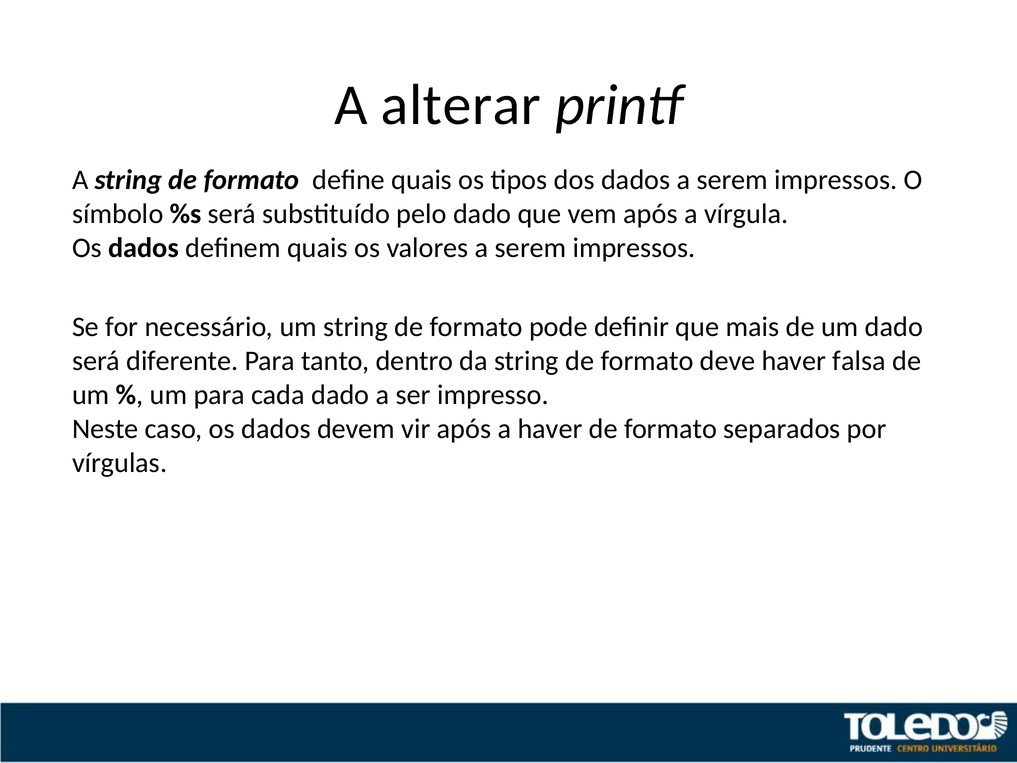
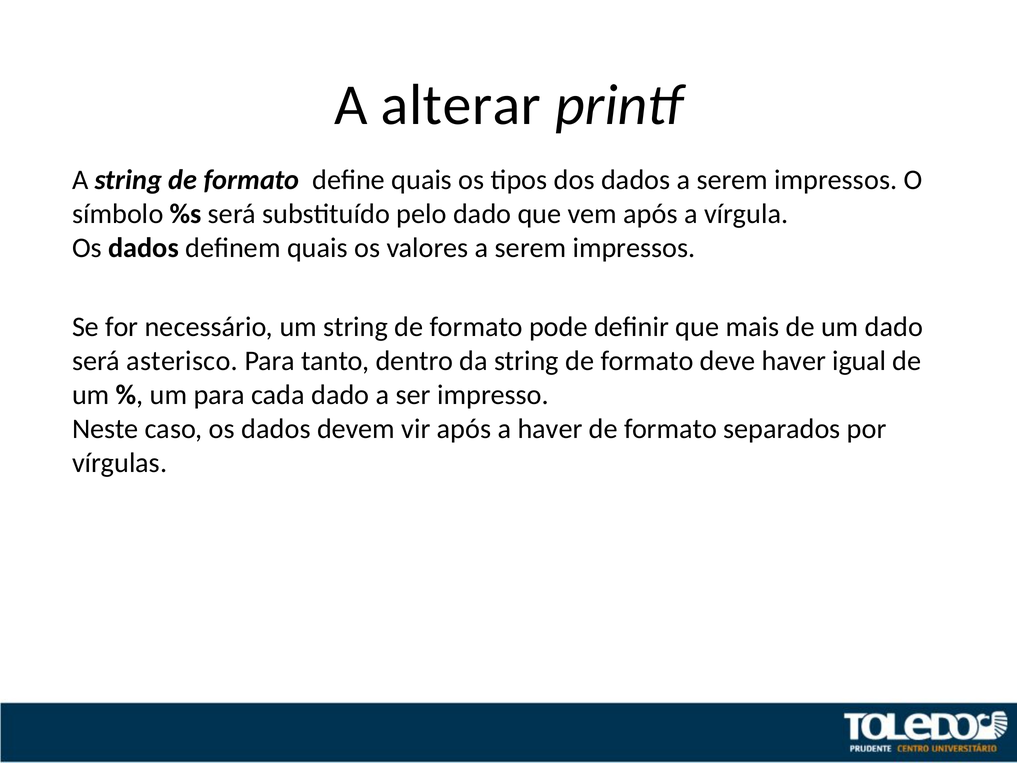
diferente: diferente -> asterisco
falsa: falsa -> igual
